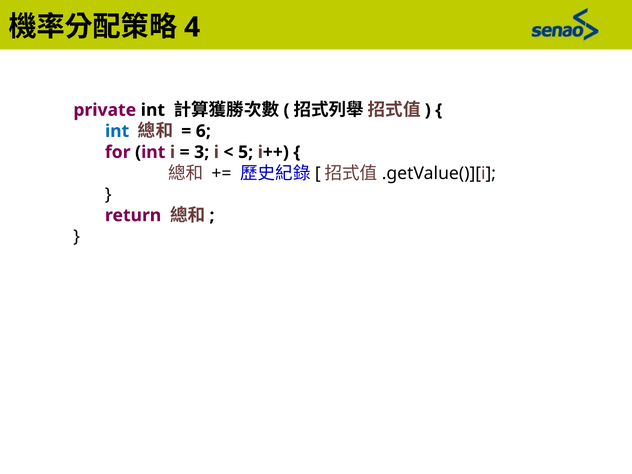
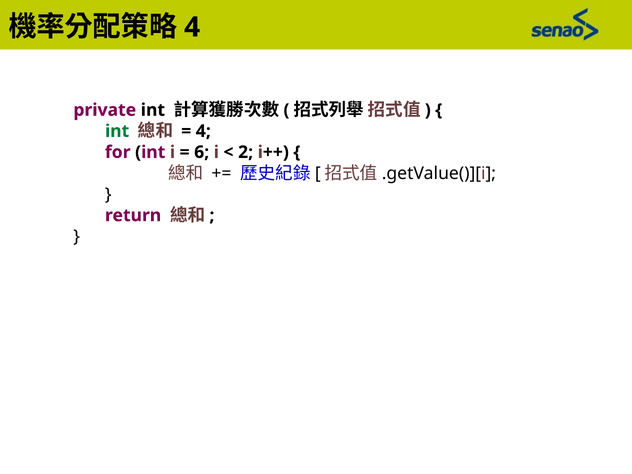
int at (117, 131) colour: blue -> green
6 at (203, 131): 6 -> 4
3: 3 -> 6
5: 5 -> 2
